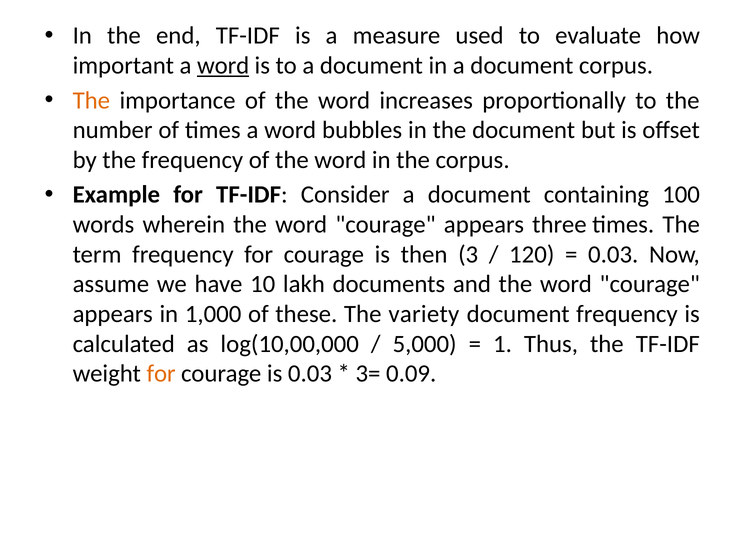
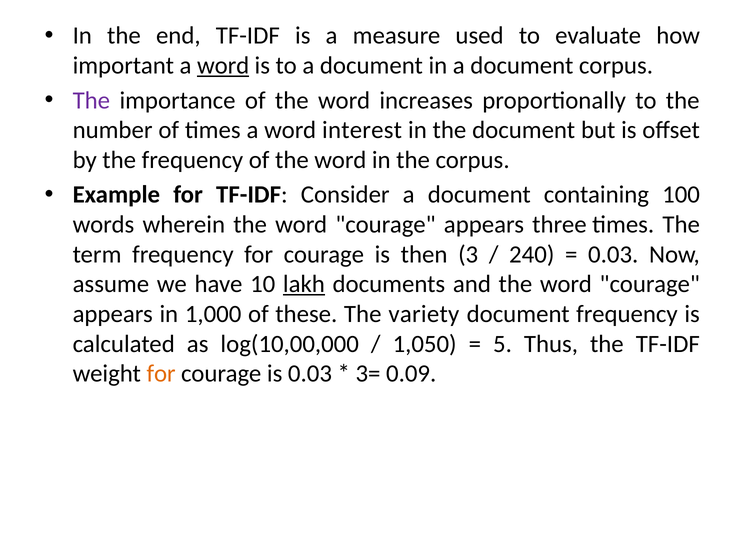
The at (91, 100) colour: orange -> purple
bubbles: bubbles -> interest
120: 120 -> 240
lakh underline: none -> present
5,000: 5,000 -> 1,050
1: 1 -> 5
